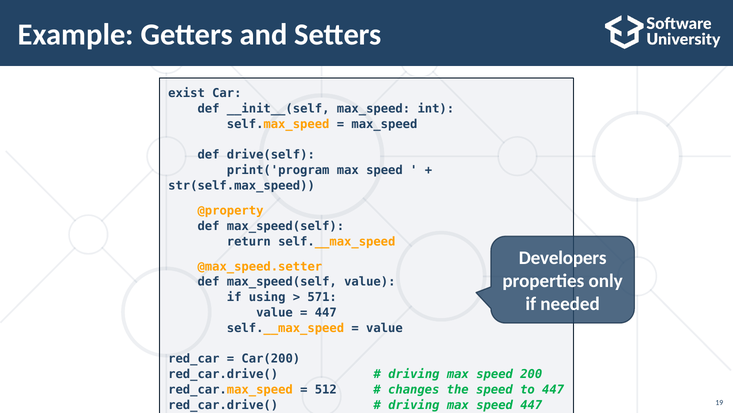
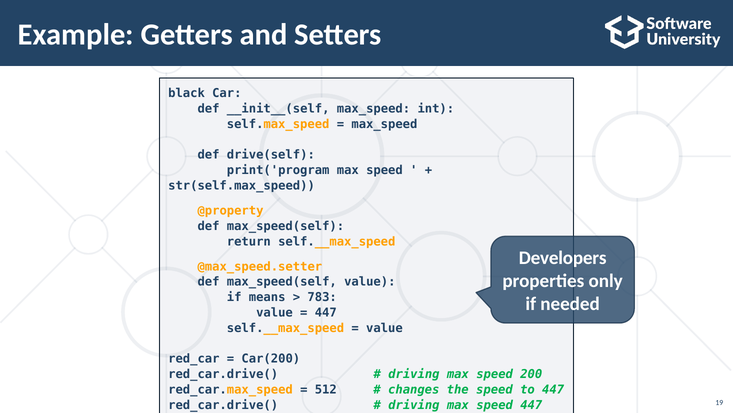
exist: exist -> black
using: using -> means
571: 571 -> 783
